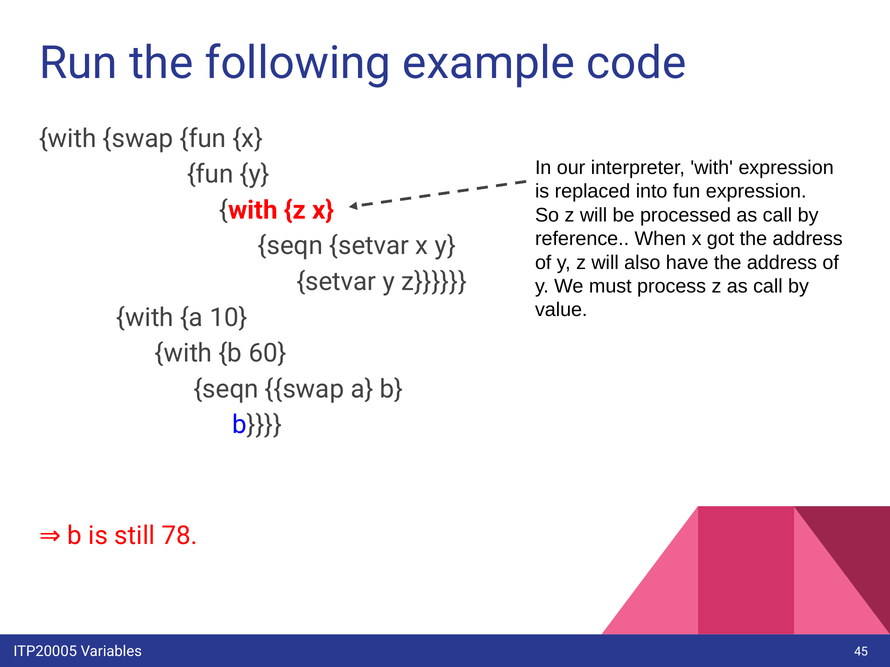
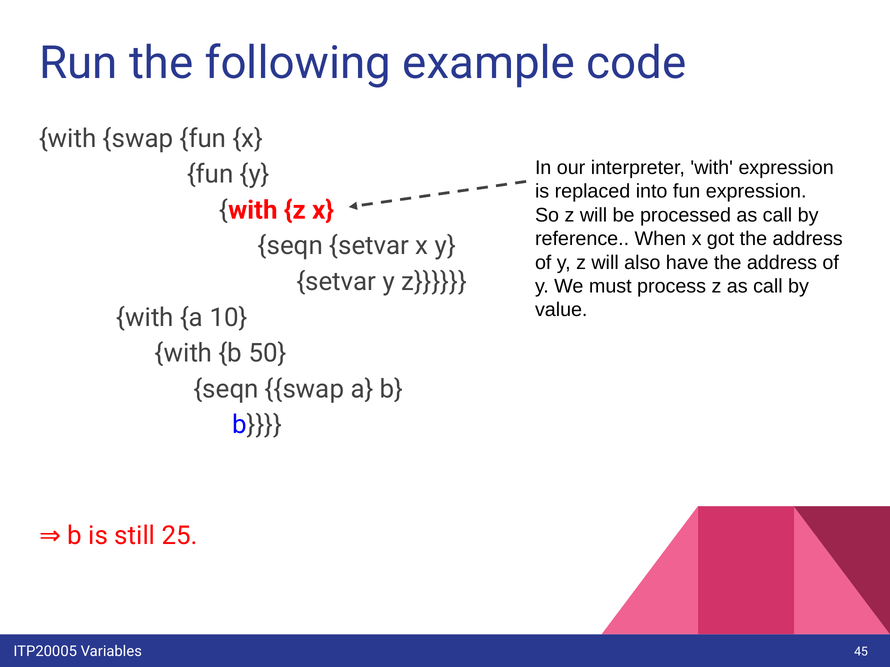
60: 60 -> 50
78: 78 -> 25
